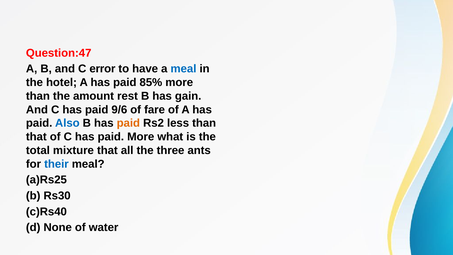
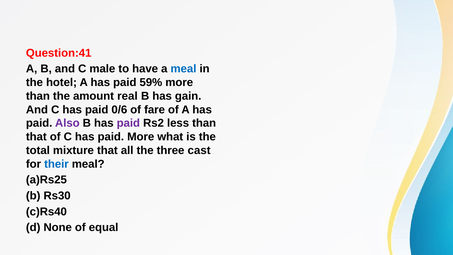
Question:47: Question:47 -> Question:41
error: error -> male
85%: 85% -> 59%
rest: rest -> real
9/6: 9/6 -> 0/6
Also colour: blue -> purple
paid at (128, 123) colour: orange -> purple
ants: ants -> cast
water: water -> equal
